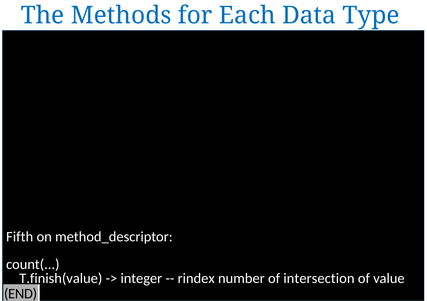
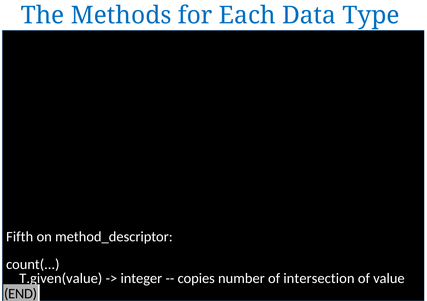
T.finish(value: T.finish(value -> T.given(value
rindex: rindex -> copies
